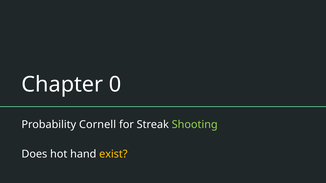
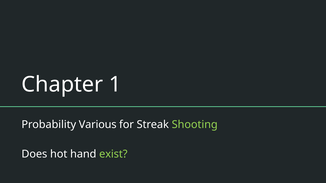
0: 0 -> 1
Cornell: Cornell -> Various
exist colour: yellow -> light green
